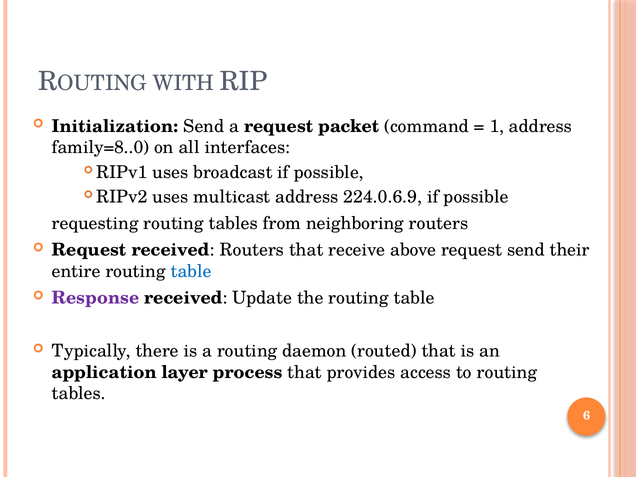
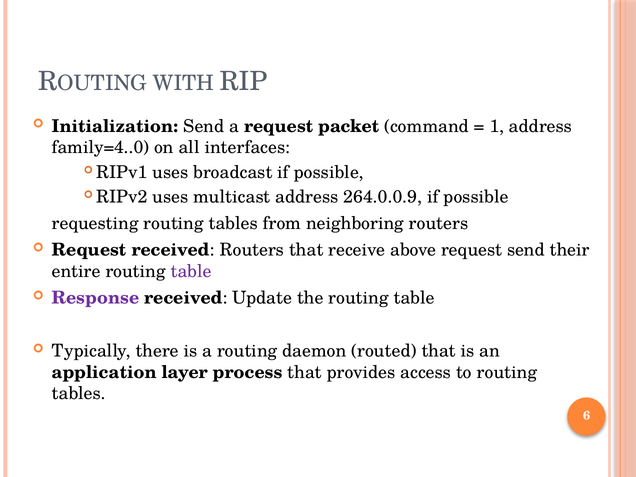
family=8..0: family=8..0 -> family=4..0
224.0.6.9: 224.0.6.9 -> 264.0.0.9
table at (191, 271) colour: blue -> purple
